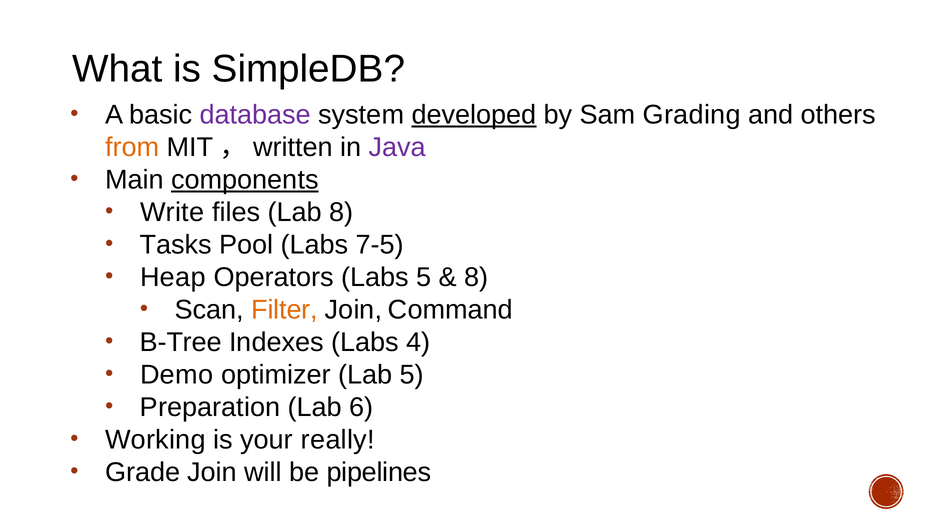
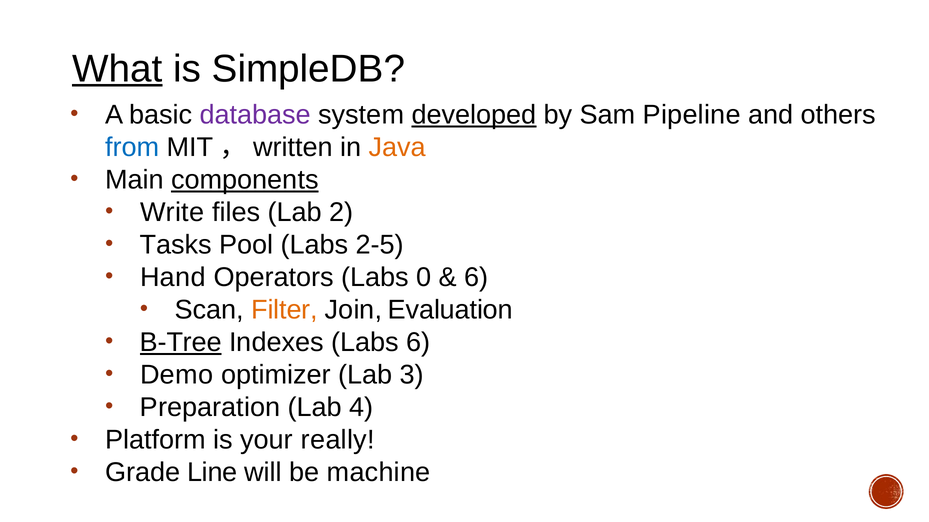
What underline: none -> present
Grading: Grading -> Pipeline
from colour: orange -> blue
Java colour: purple -> orange
Lab 8: 8 -> 2
7-5: 7-5 -> 2-5
Heap: Heap -> Hand
Labs 5: 5 -> 0
8 at (476, 278): 8 -> 6
Command: Command -> Evaluation
B-Tree underline: none -> present
Labs 4: 4 -> 6
Lab 5: 5 -> 3
6: 6 -> 4
Working: Working -> Platform
Grade Join: Join -> Line
pipelines: pipelines -> machine
